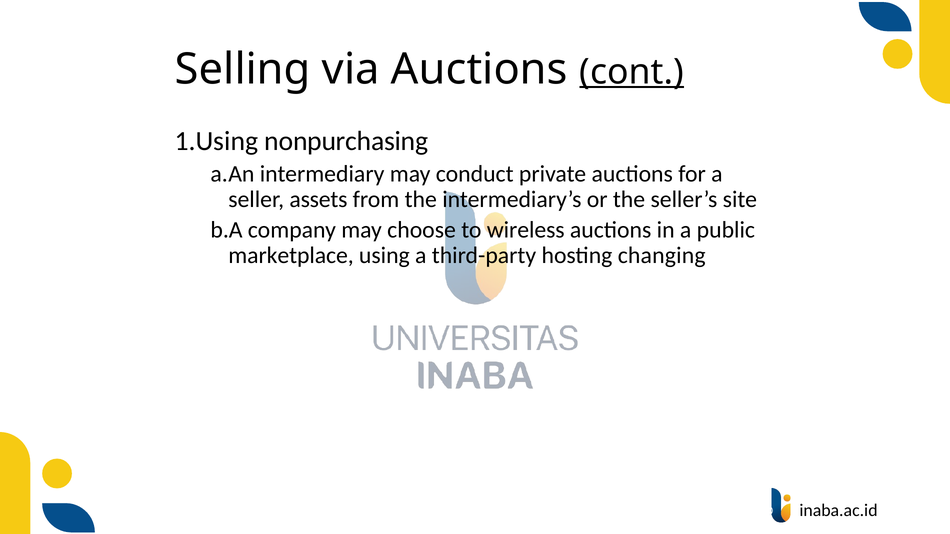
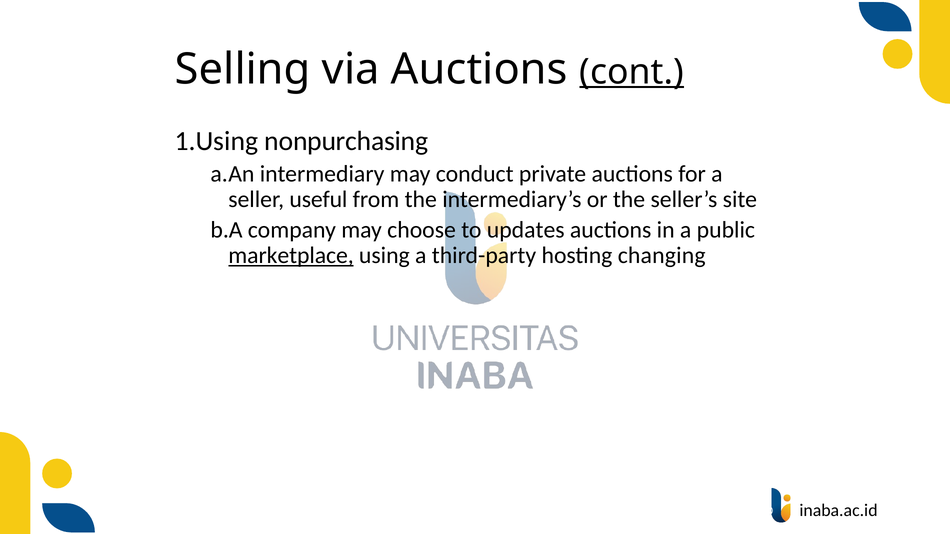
assets: assets -> useful
wireless: wireless -> updates
marketplace underline: none -> present
